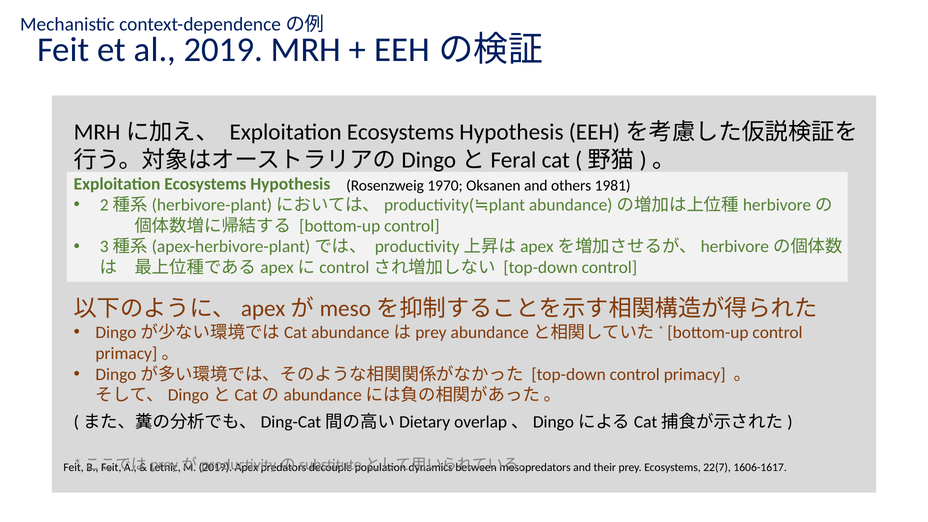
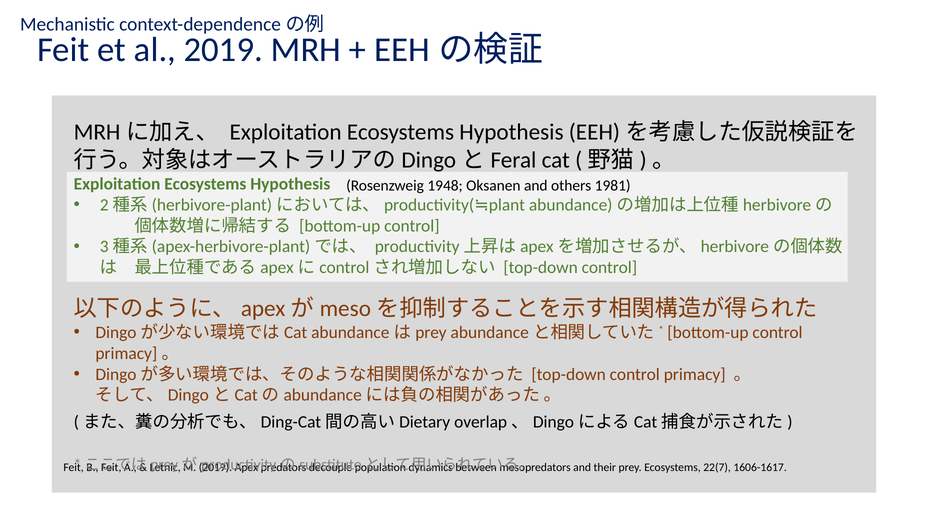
1970: 1970 -> 1948
